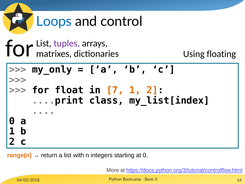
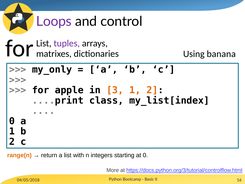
Loops colour: blue -> purple
floating: floating -> banana
float: float -> apple
7: 7 -> 3
